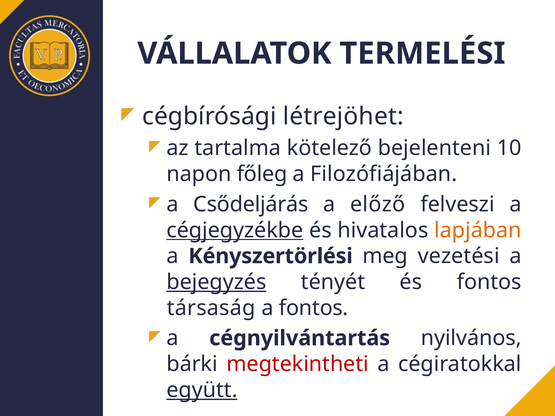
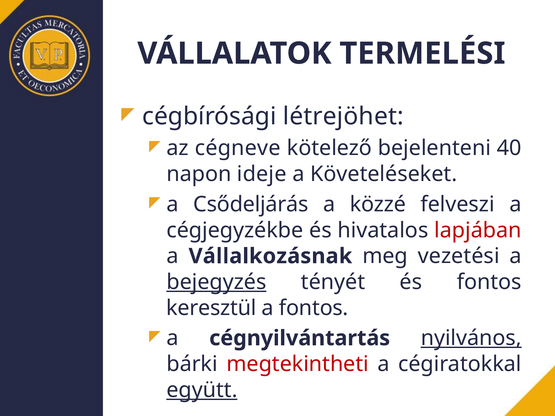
tartalma: tartalma -> cégneve
10: 10 -> 40
főleg: főleg -> ideje
Filozófiájában: Filozófiájában -> Követeléseket
előző: előző -> közzé
cégjegyzékbe underline: present -> none
lapjában colour: orange -> red
Kényszertörlési: Kényszertörlési -> Vállalkozásnak
társaság: társaság -> keresztül
nyilvános underline: none -> present
